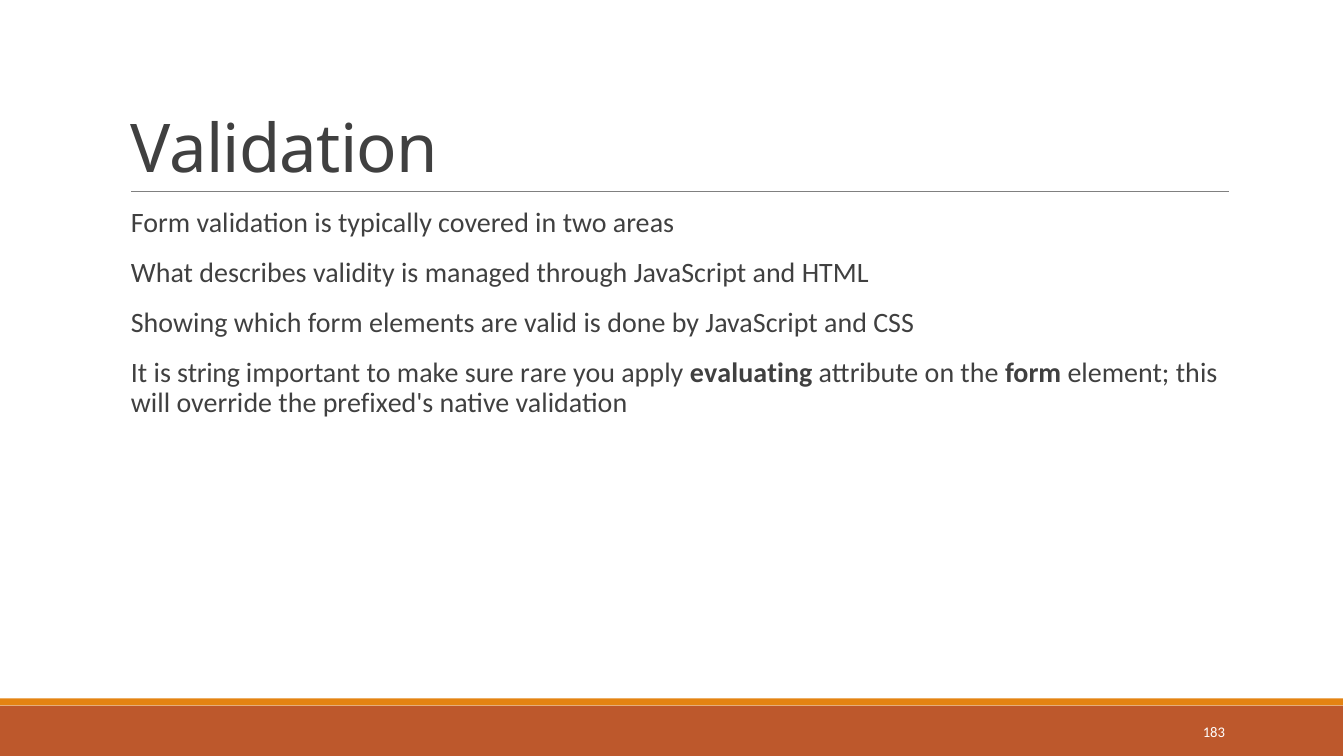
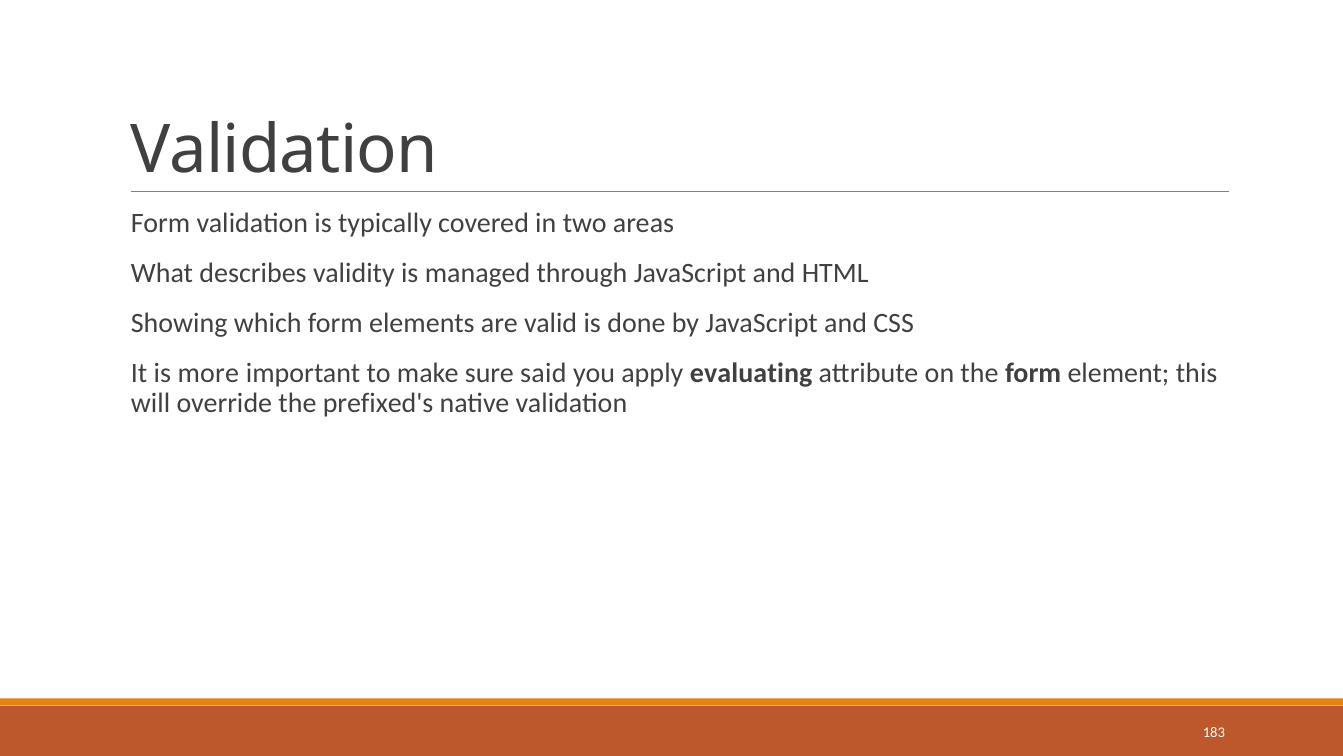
string: string -> more
rare: rare -> said
